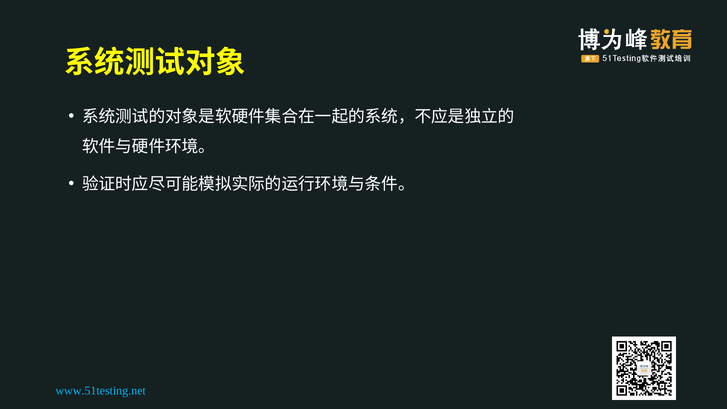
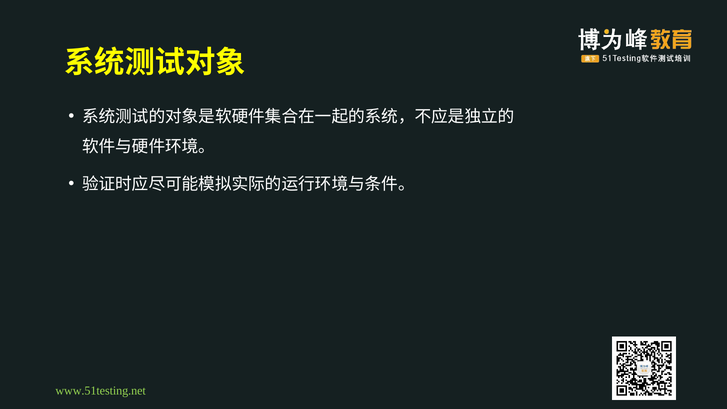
www.51testing.net colour: light blue -> light green
